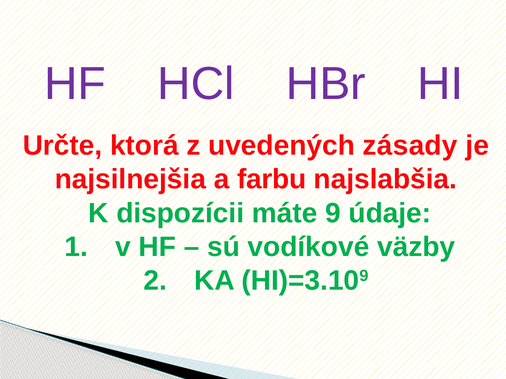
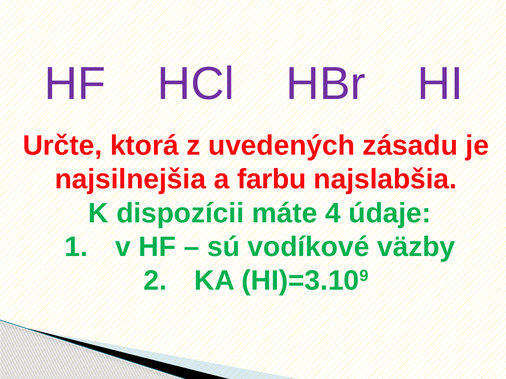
zásady: zásady -> zásadu
9: 9 -> 4
